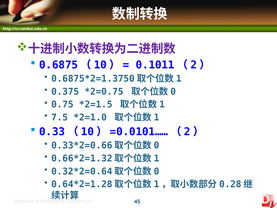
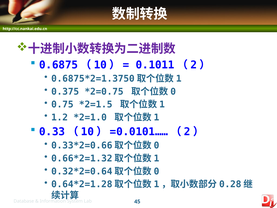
7.5: 7.5 -> 1.2
